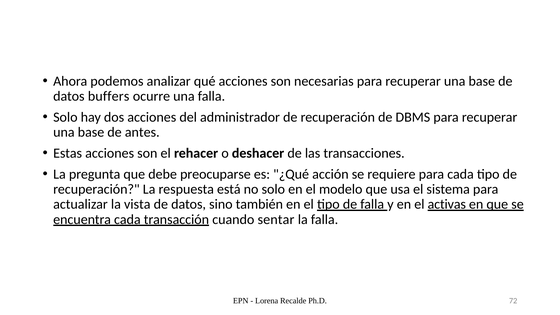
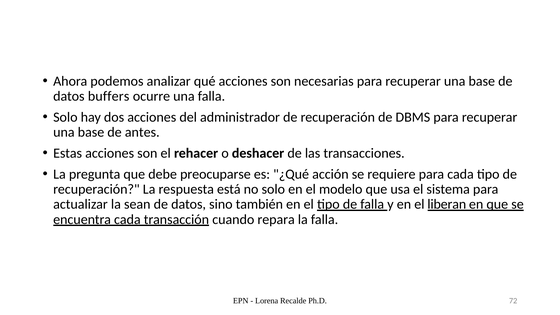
vista: vista -> sean
activas: activas -> liberan
sentar: sentar -> repara
